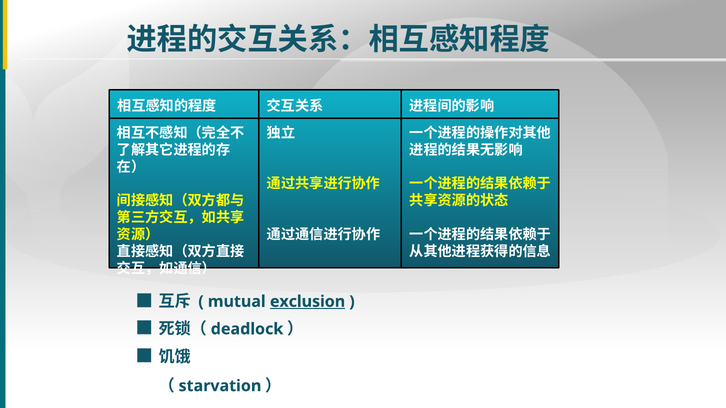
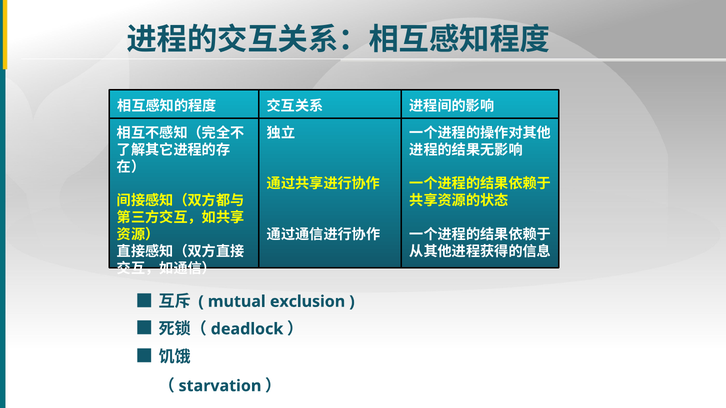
exclusion underline: present -> none
